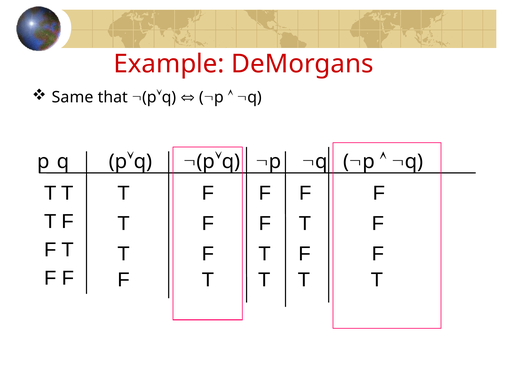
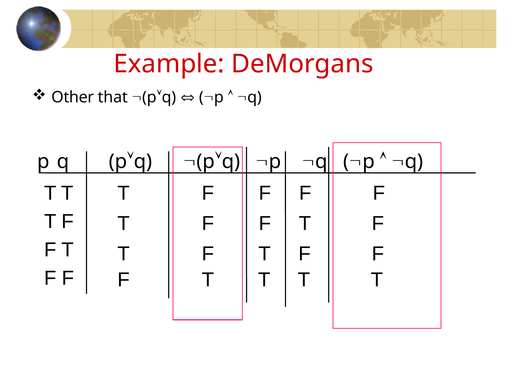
Same: Same -> Other
